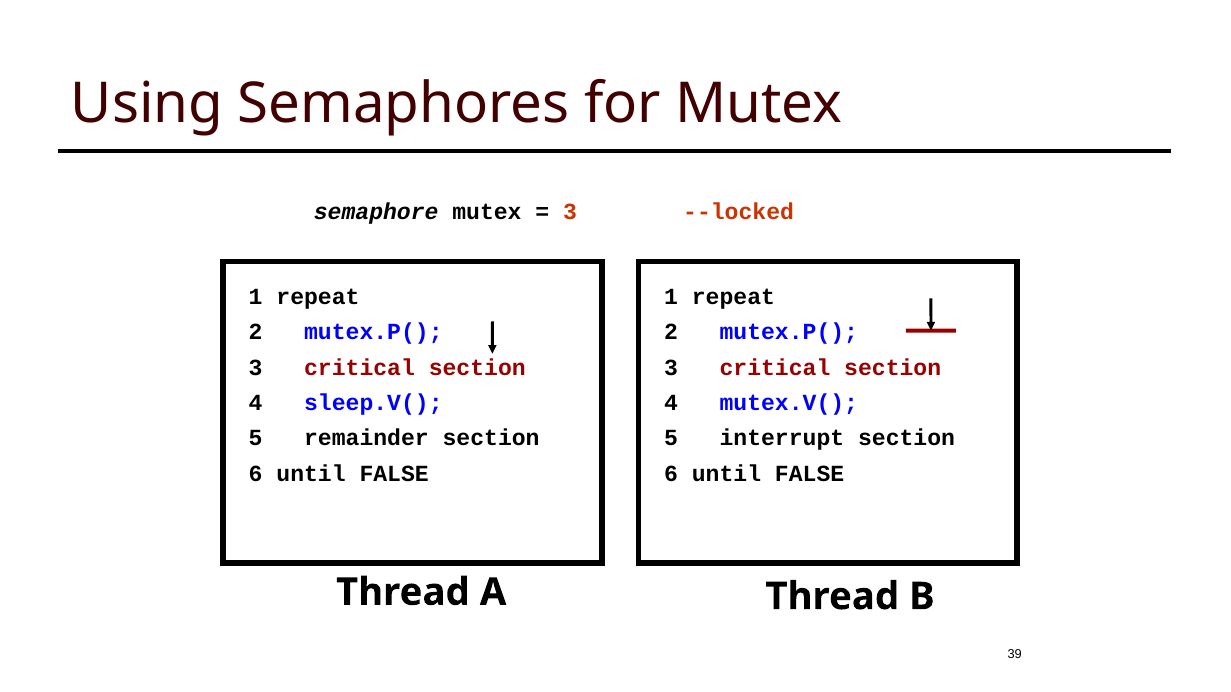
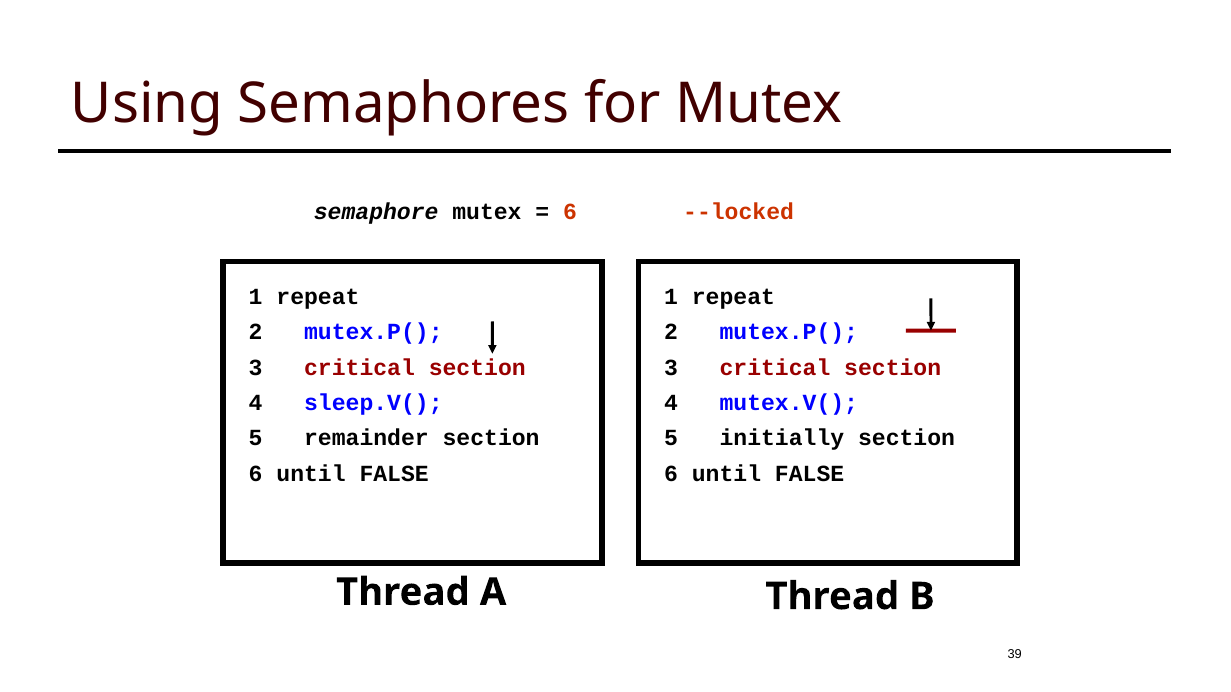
3 at (570, 212): 3 -> 6
interrupt: interrupt -> initially
